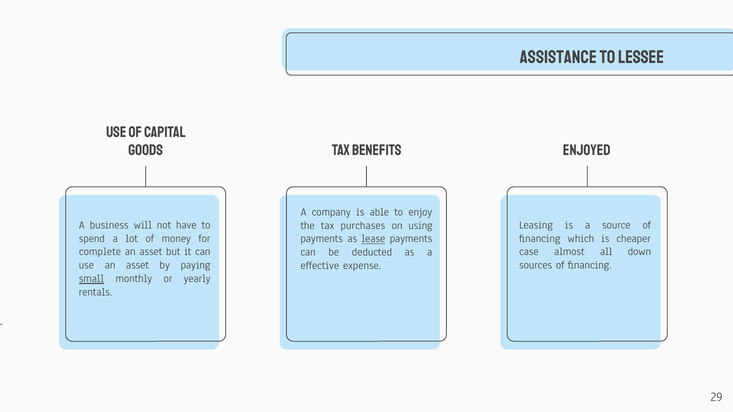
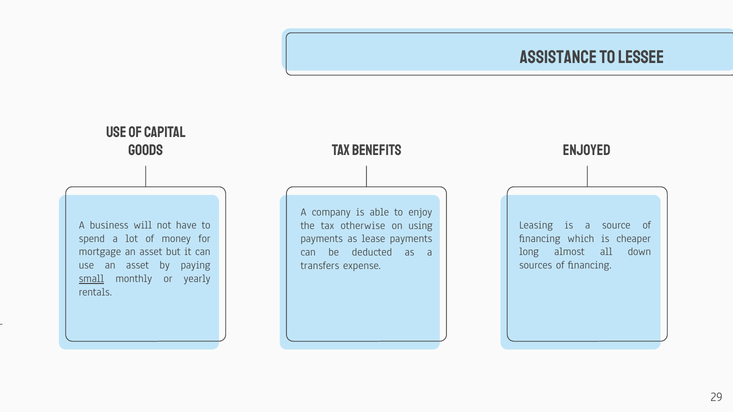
purchases: purchases -> otherwise
lease underline: present -> none
complete: complete -> mortgage
case: case -> long
effective: effective -> transfers
